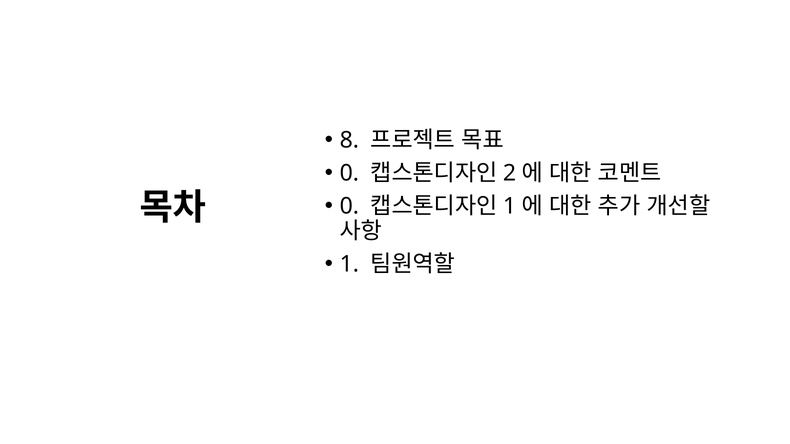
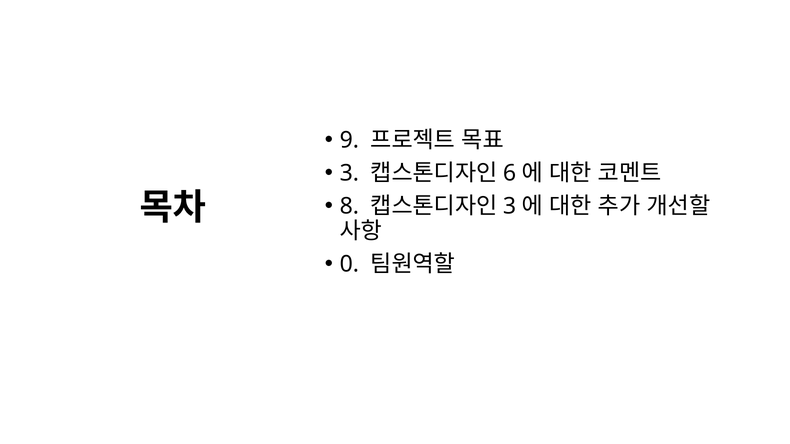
8: 8 -> 9
0 at (349, 173): 0 -> 3
2: 2 -> 6
0 at (349, 206): 0 -> 8
1 at (510, 206): 1 -> 3
1 at (349, 264): 1 -> 0
